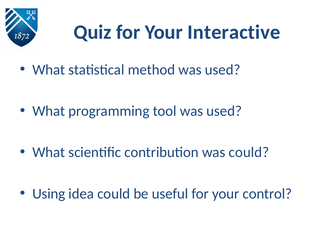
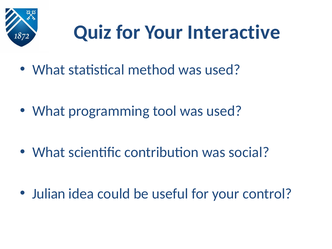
was could: could -> social
Using: Using -> Julian
